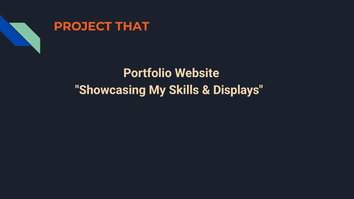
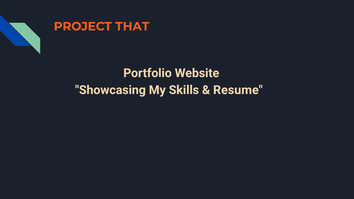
Displays: Displays -> Resume
